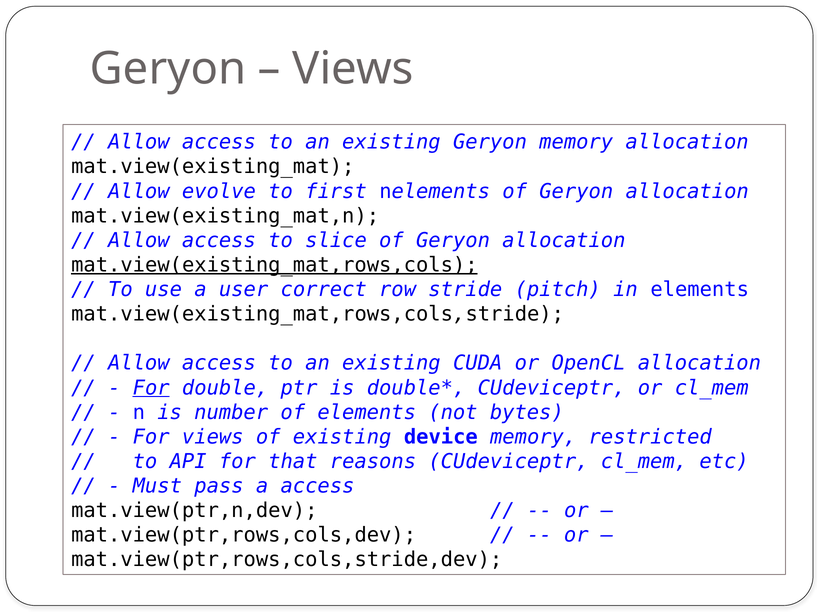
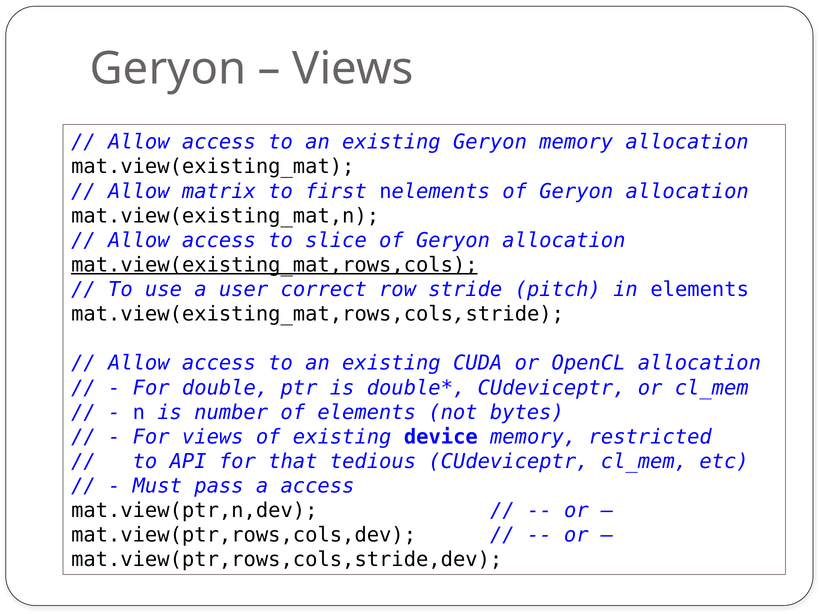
evolve: evolve -> matrix
For at (151, 388) underline: present -> none
reasons: reasons -> tedious
